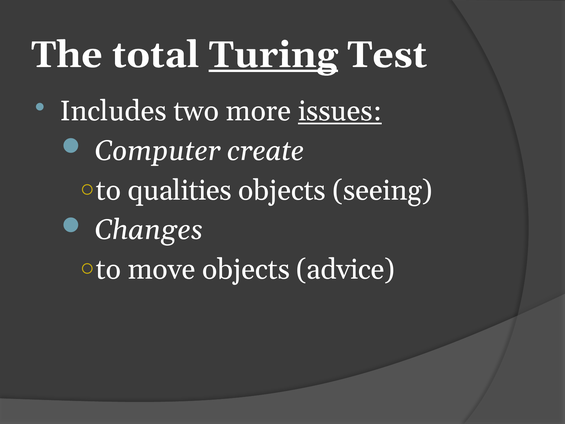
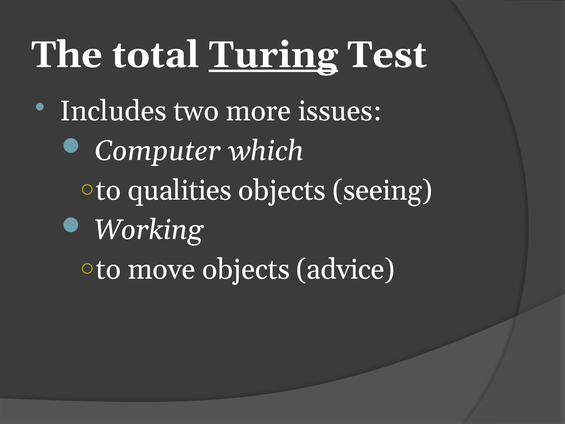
issues underline: present -> none
create: create -> which
Changes: Changes -> Working
